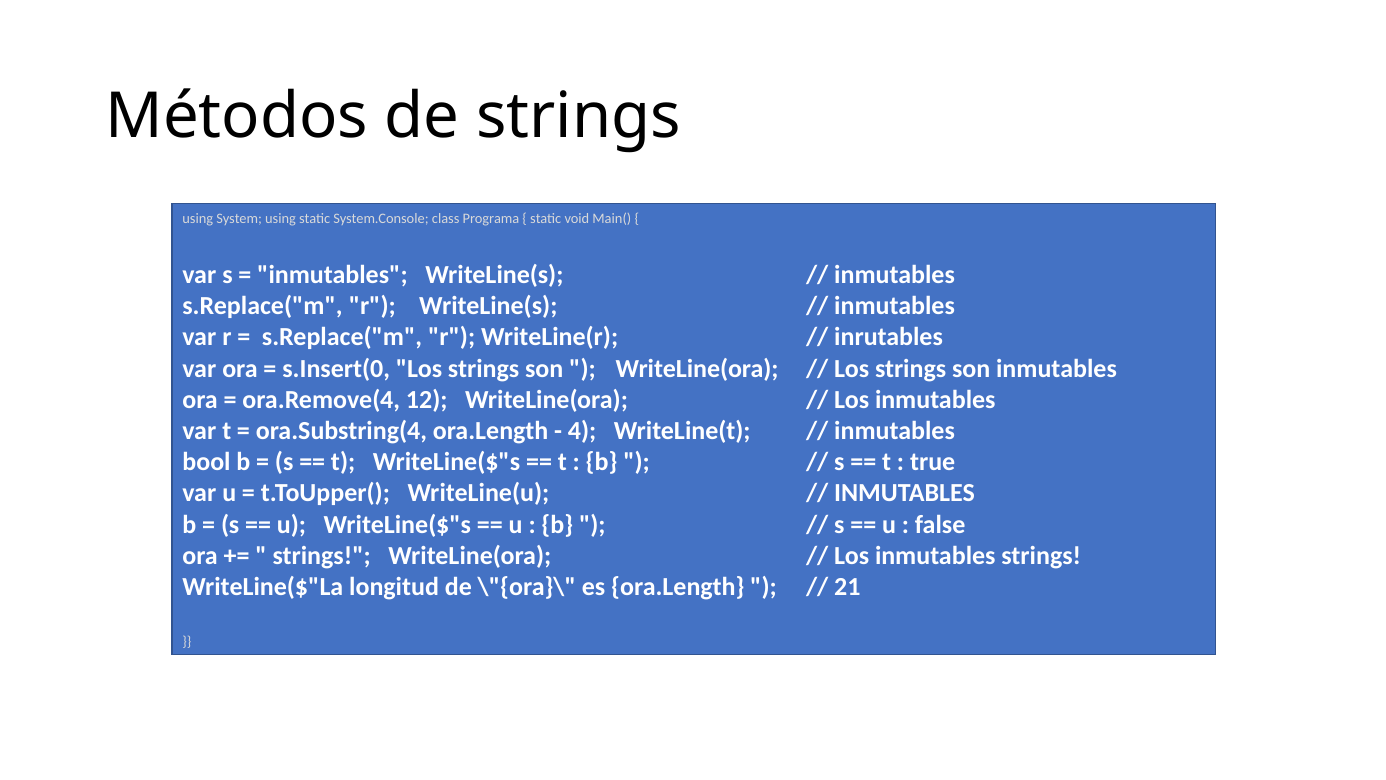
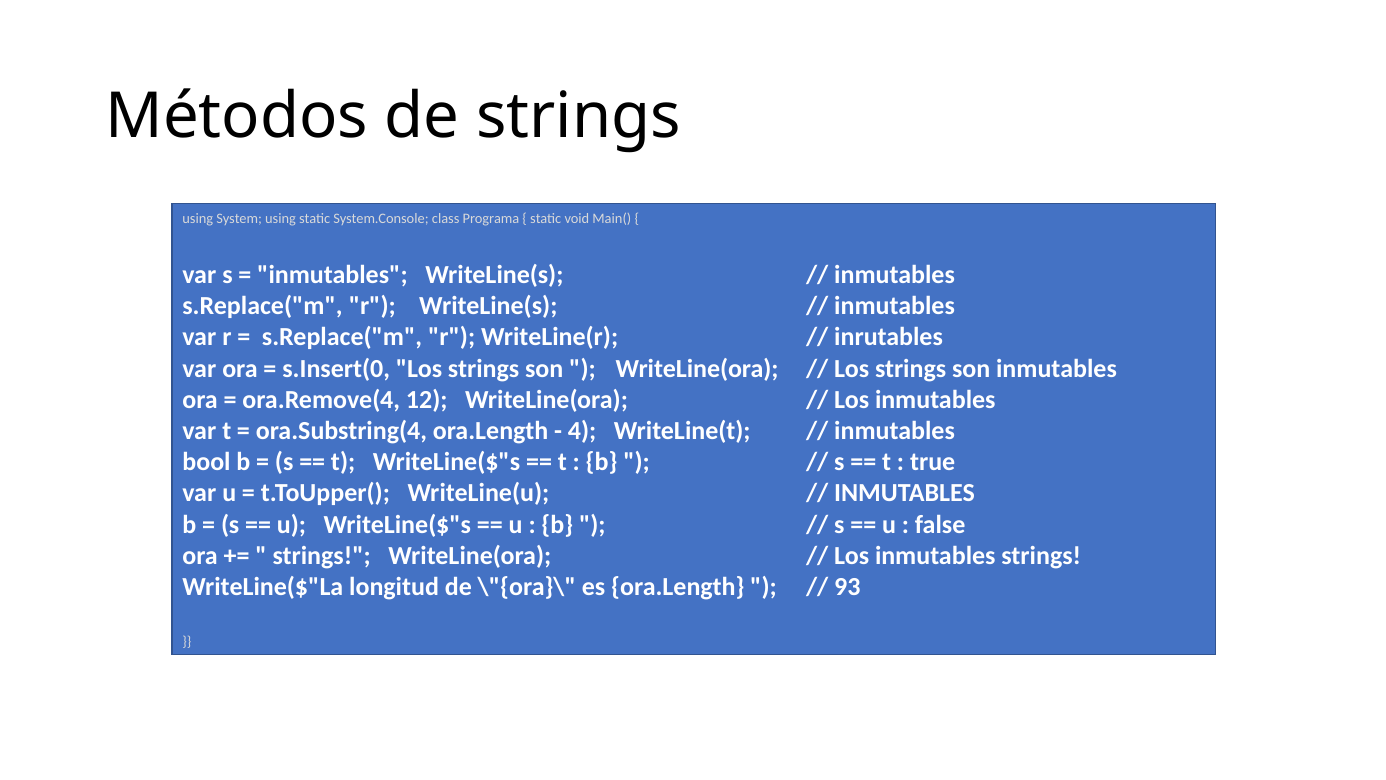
21: 21 -> 93
